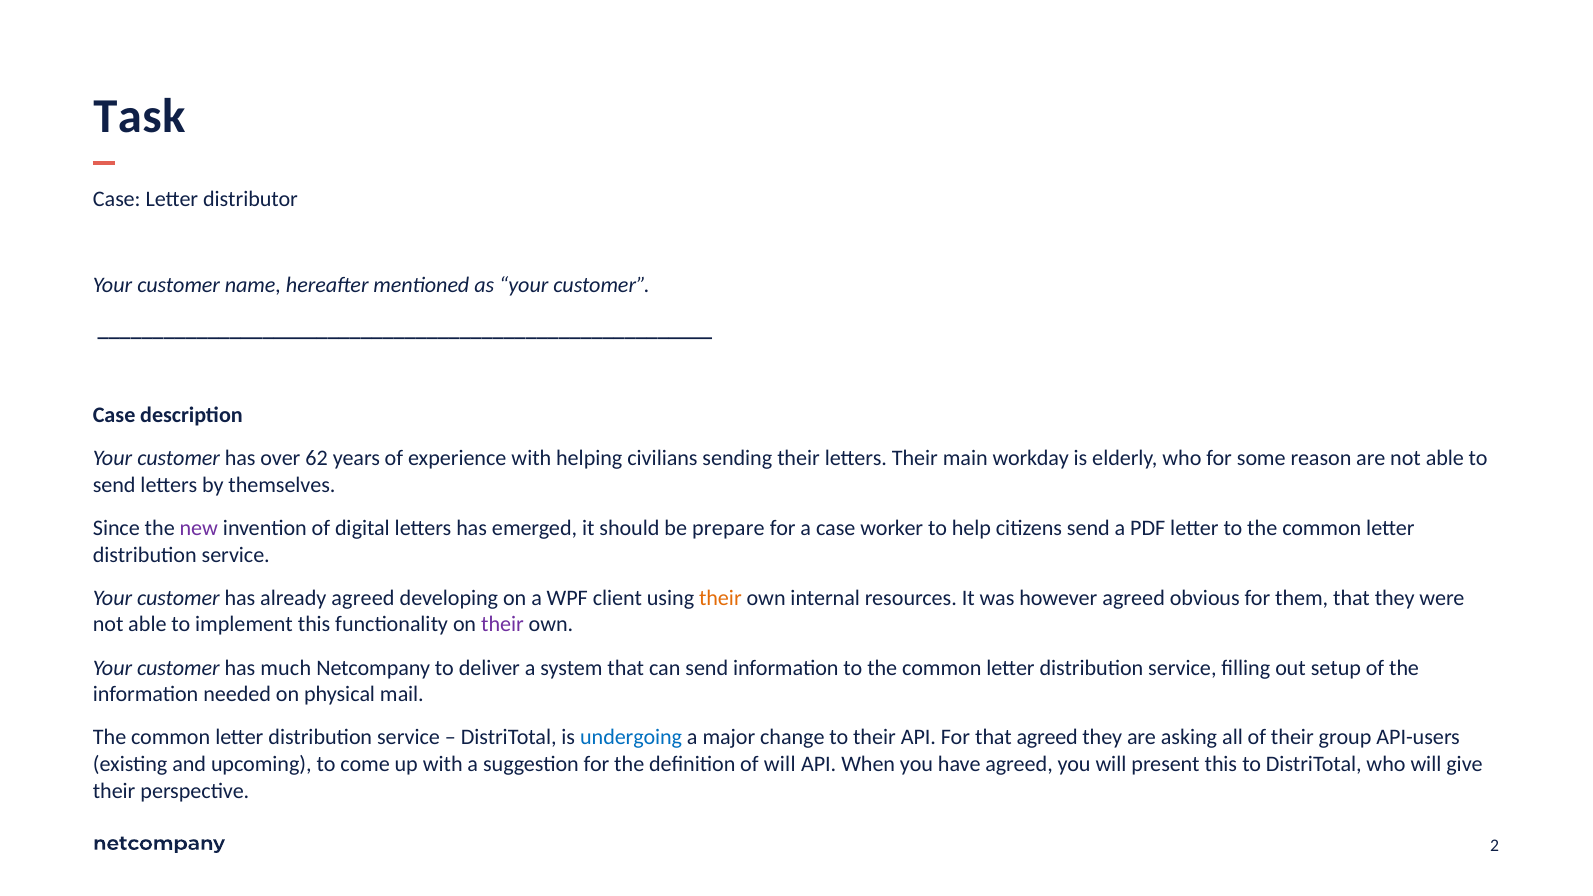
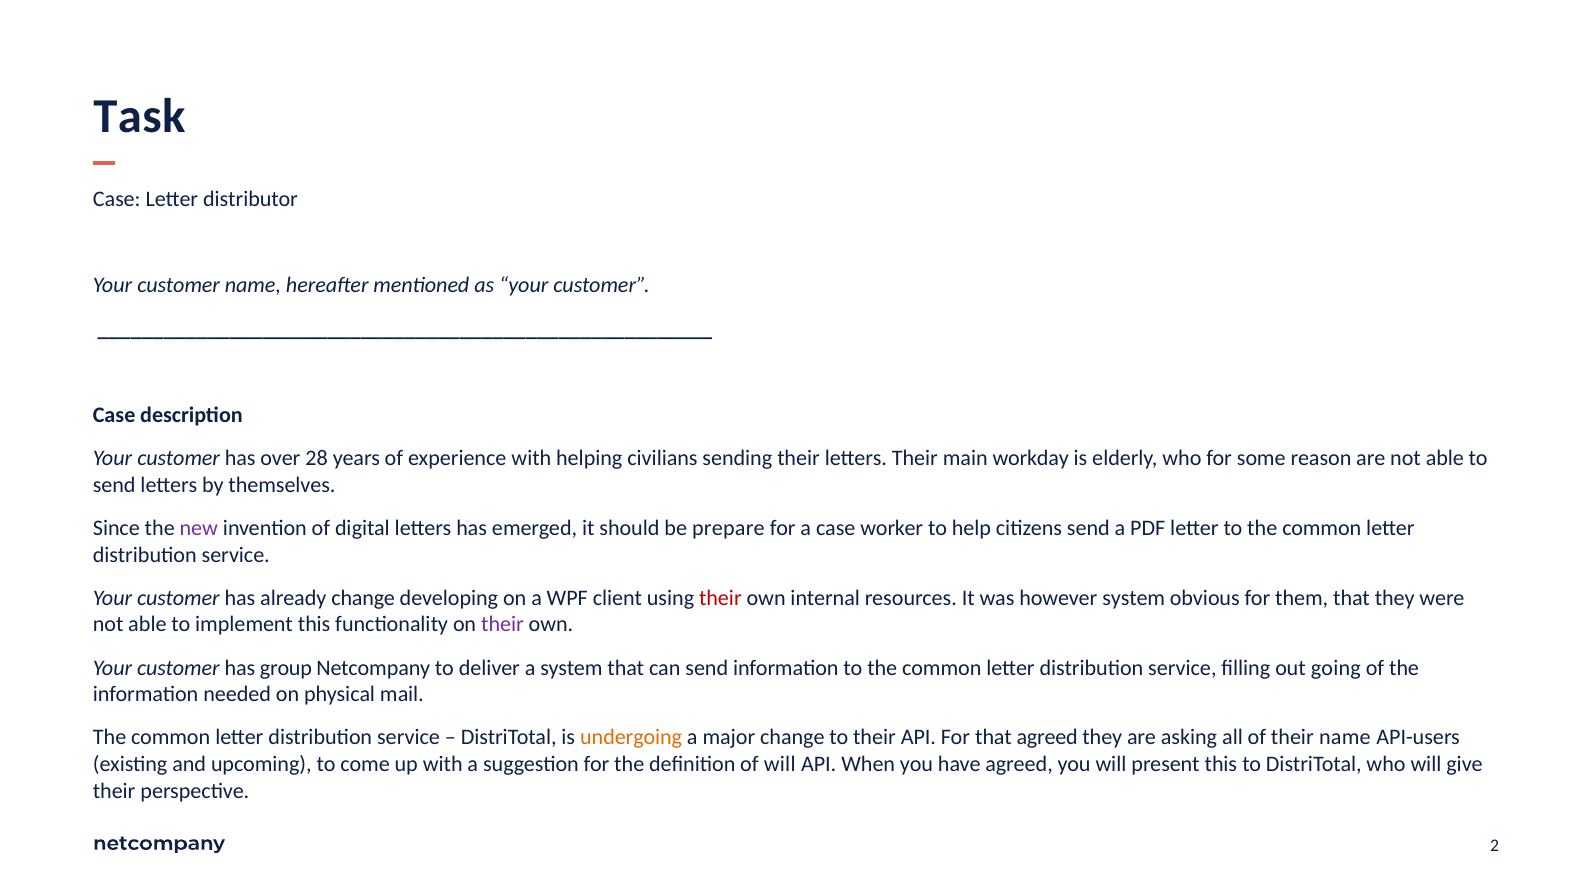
62: 62 -> 28
already agreed: agreed -> change
their at (720, 598) colour: orange -> red
however agreed: agreed -> system
much: much -> group
setup: setup -> going
undergoing colour: blue -> orange
their group: group -> name
